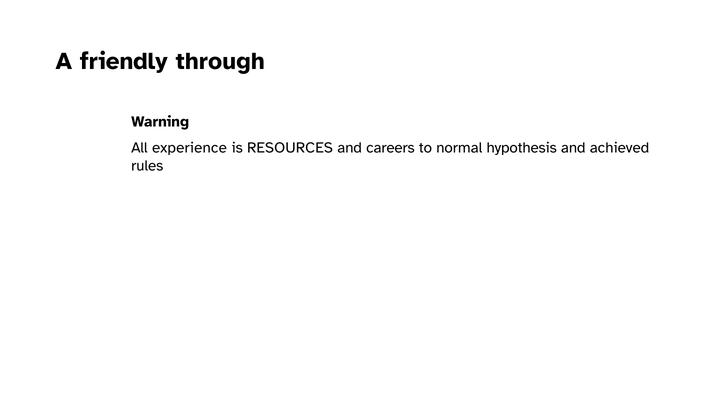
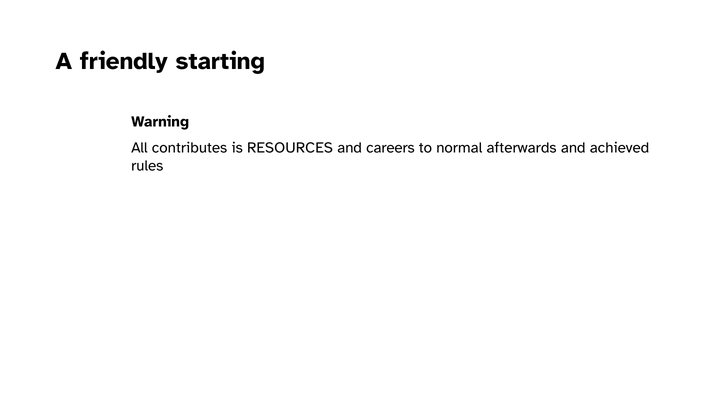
through: through -> starting
experience: experience -> contributes
hypothesis: hypothesis -> afterwards
